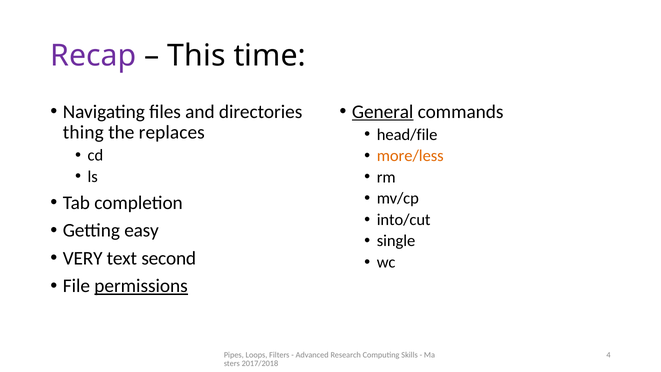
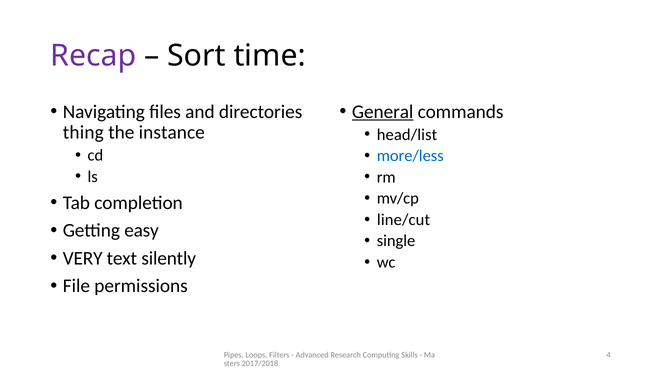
This: This -> Sort
replaces: replaces -> instance
head/file: head/file -> head/list
more/less colour: orange -> blue
into/cut: into/cut -> line/cut
second: second -> silently
permissions underline: present -> none
